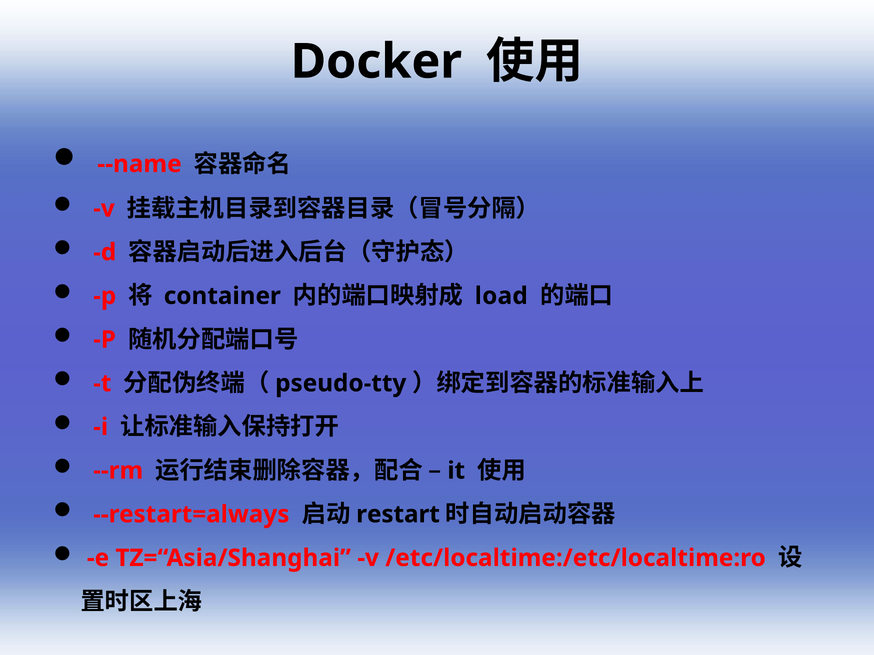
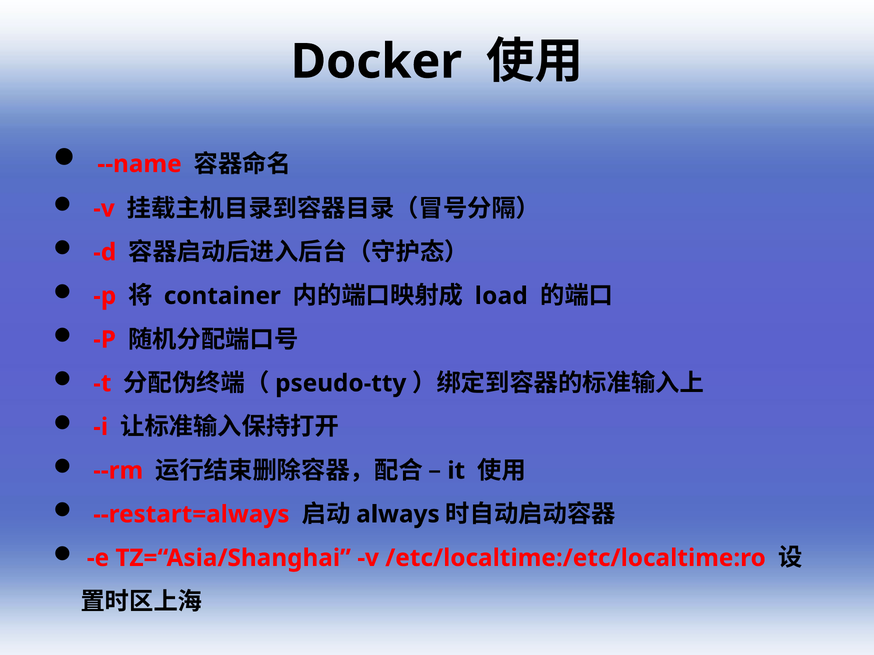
restart: restart -> always
